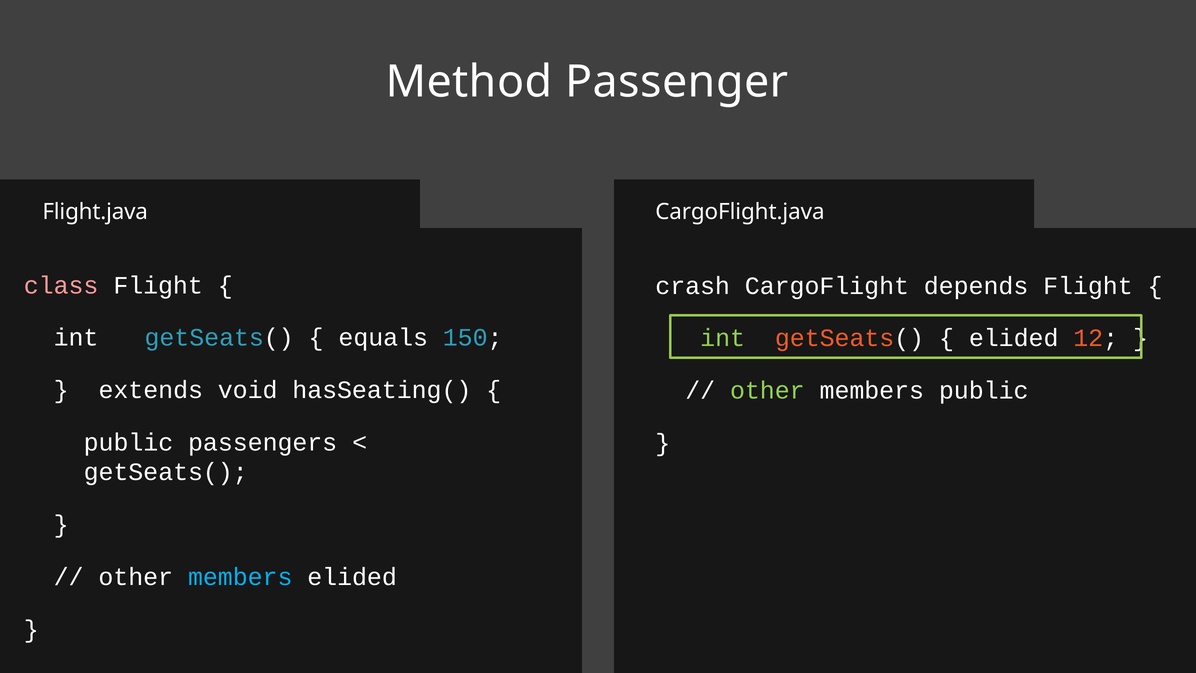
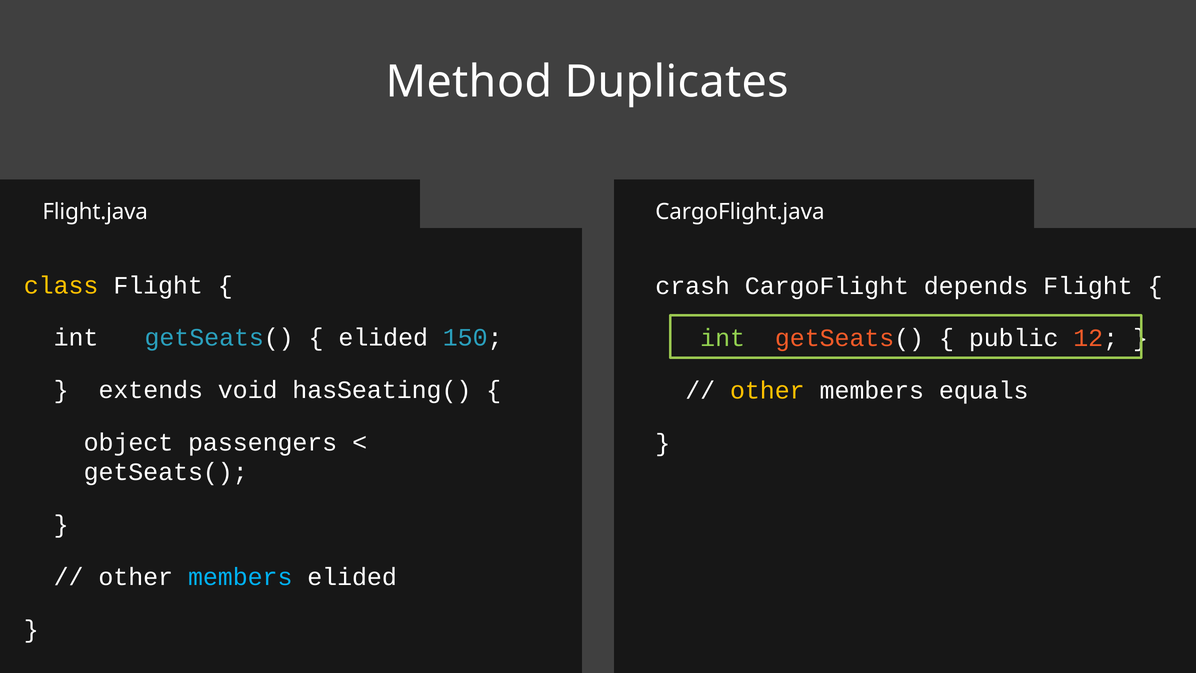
Passenger: Passenger -> Duplicates
class colour: pink -> yellow
equals at (383, 338): equals -> elided
elided at (1014, 338): elided -> public
other at (767, 390) colour: light green -> yellow
members public: public -> equals
public at (128, 442): public -> object
